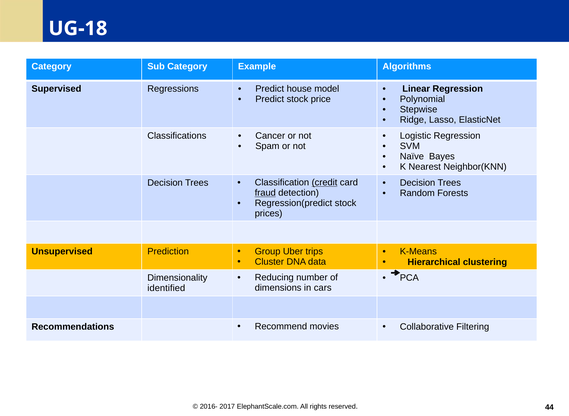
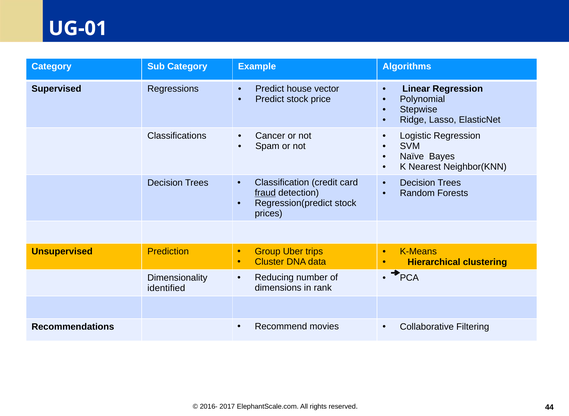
UG-18: UG-18 -> UG-01
model: model -> vector
credit underline: present -> none
cars: cars -> rank
